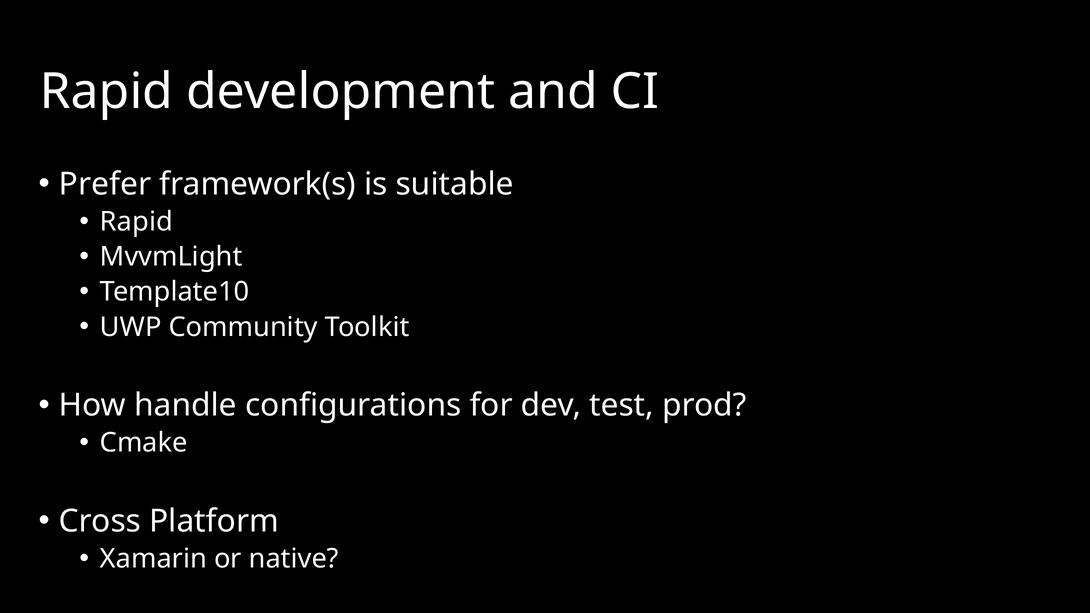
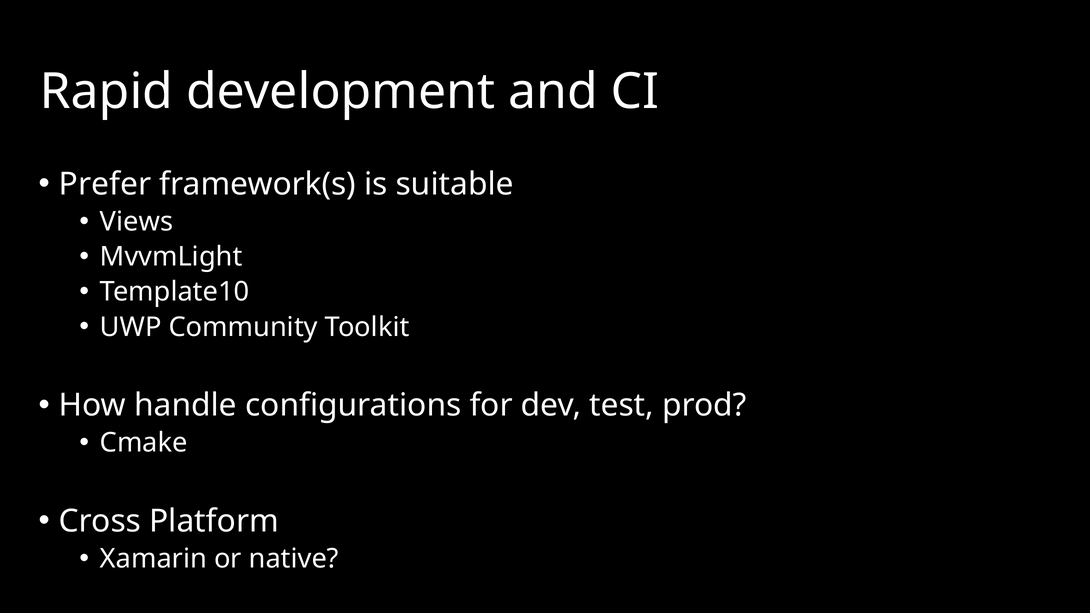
Rapid at (136, 222): Rapid -> Views
